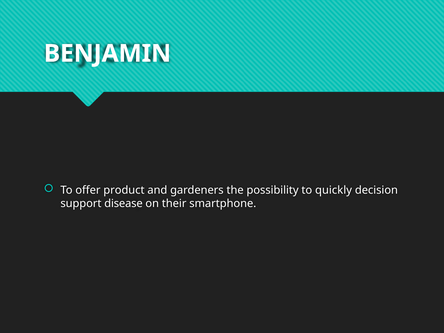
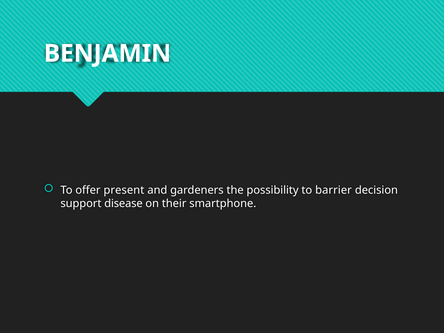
product: product -> present
quickly: quickly -> barrier
